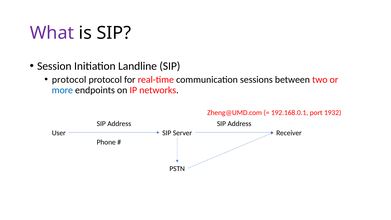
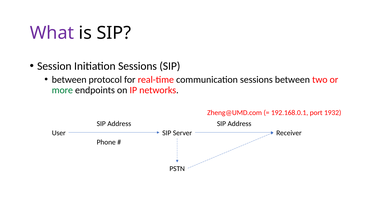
Initiation Landline: Landline -> Sessions
protocol at (69, 80): protocol -> between
more colour: blue -> green
